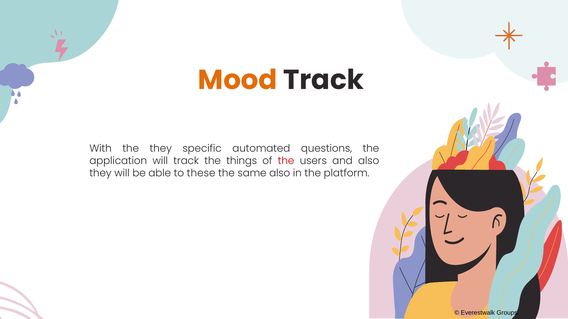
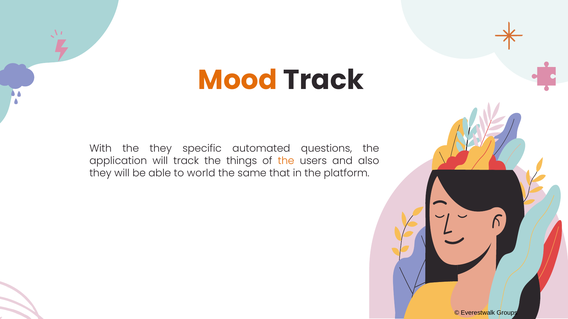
the at (286, 161) colour: red -> orange
these: these -> world
same also: also -> that
